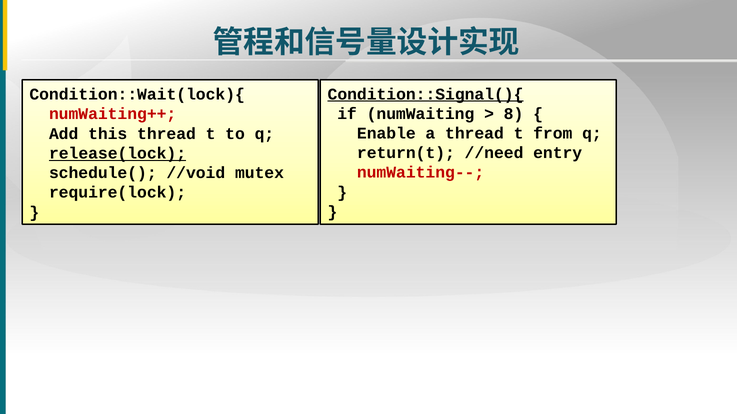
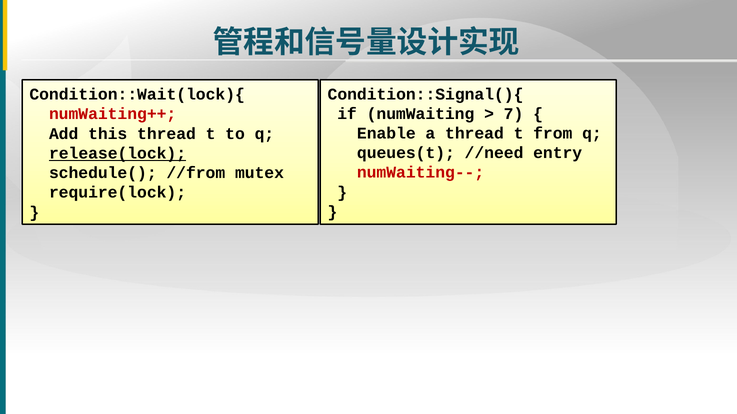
Condition::Signal(){ underline: present -> none
8: 8 -> 7
return(t: return(t -> queues(t
//void: //void -> //from
